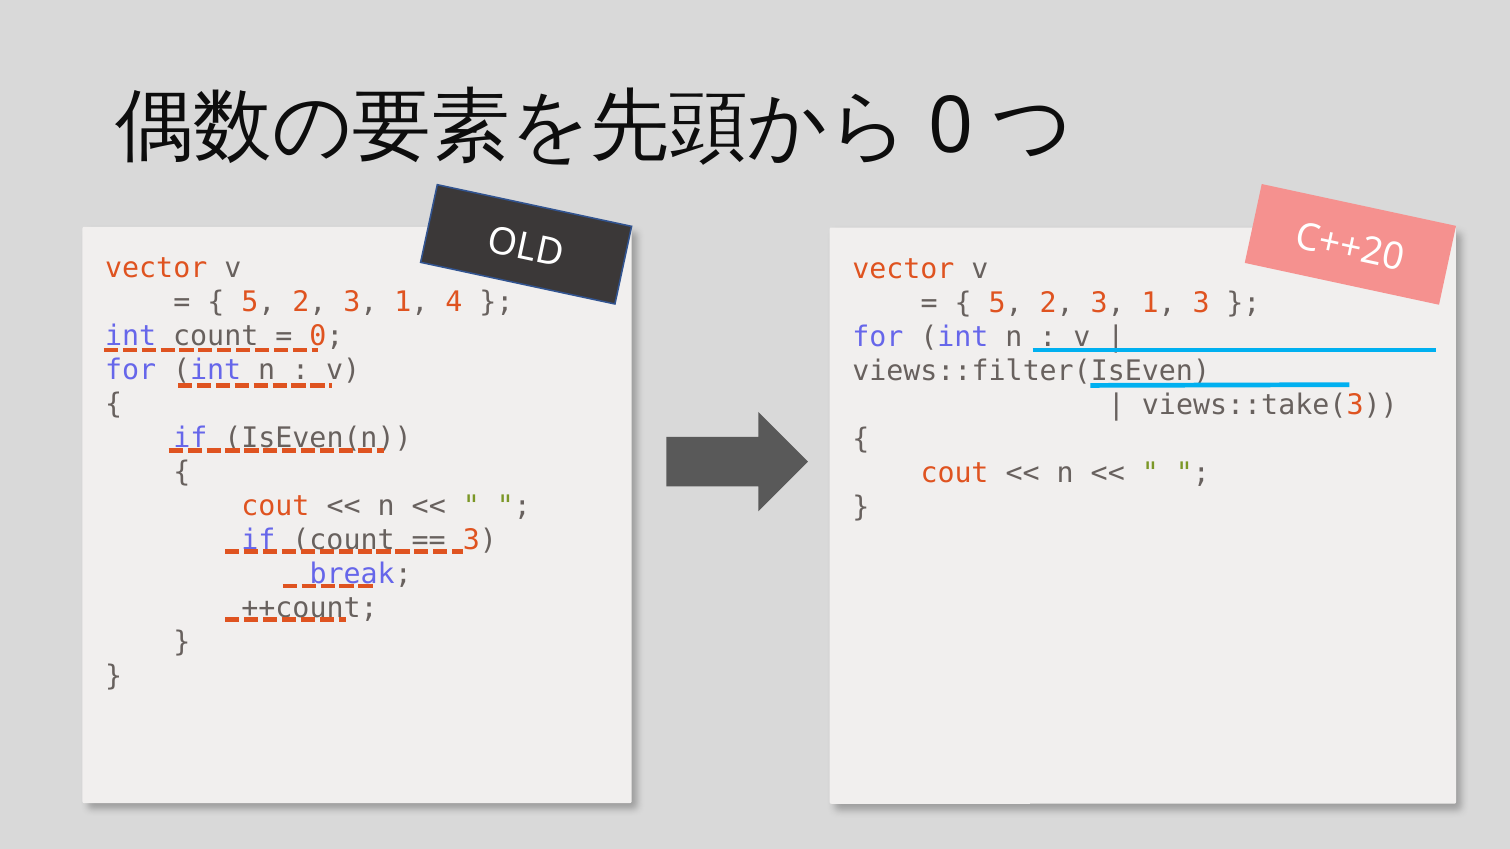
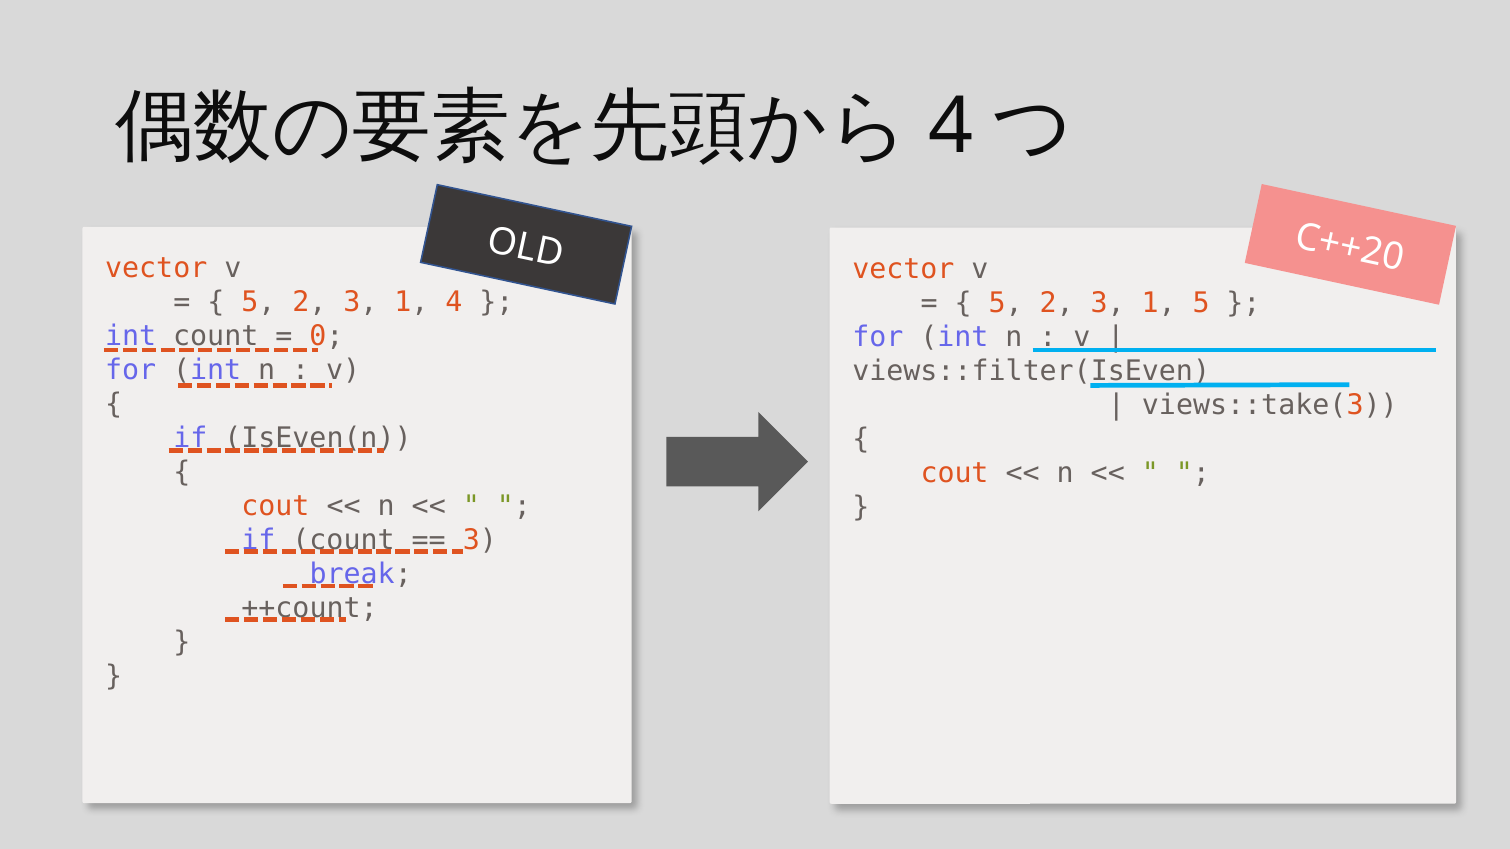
0 at (951, 127): 0 -> 4
1 3: 3 -> 5
